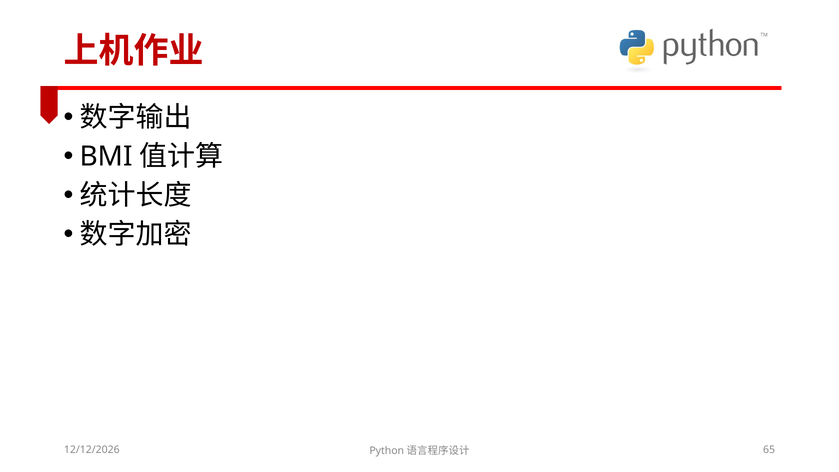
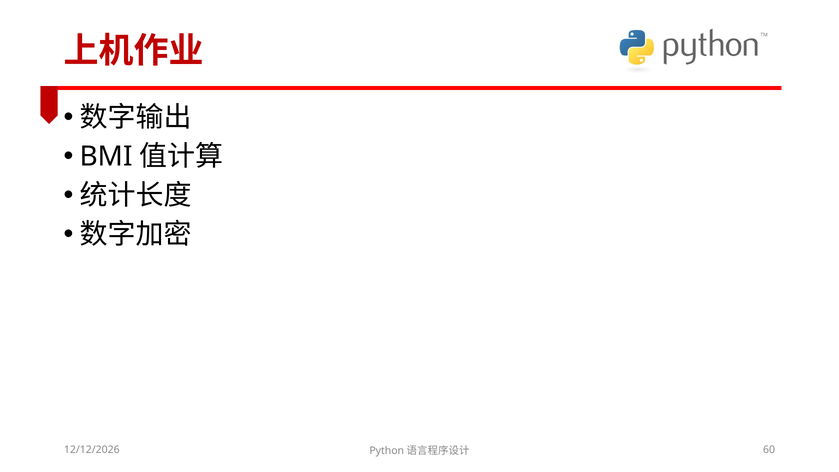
65: 65 -> 60
